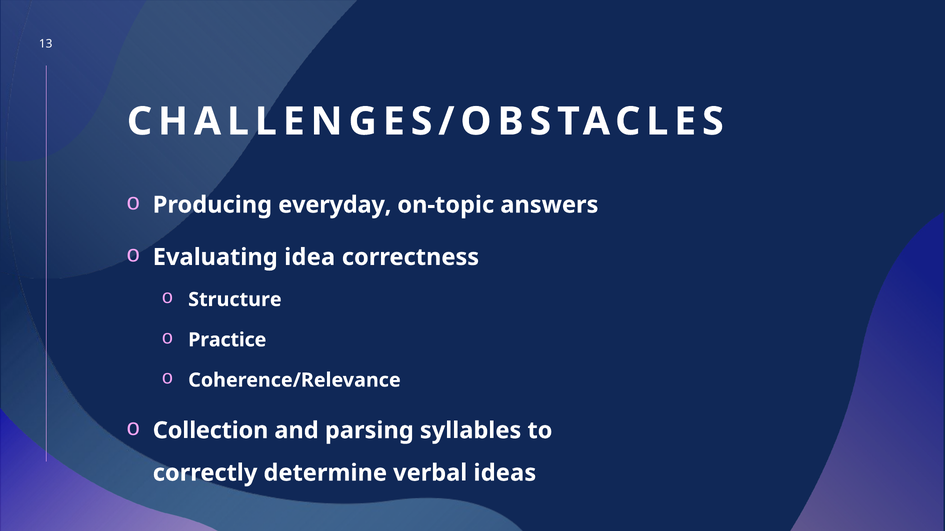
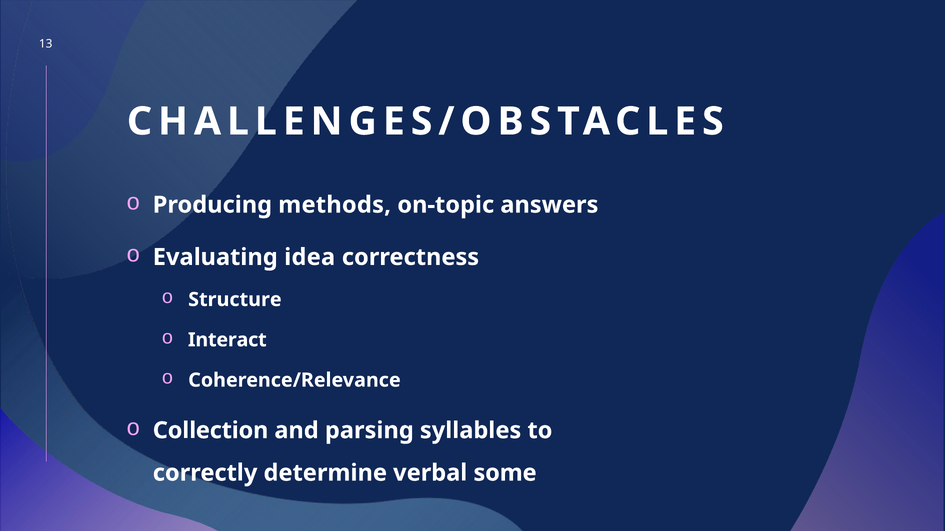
everyday: everyday -> methods
Practice: Practice -> Interact
ideas: ideas -> some
